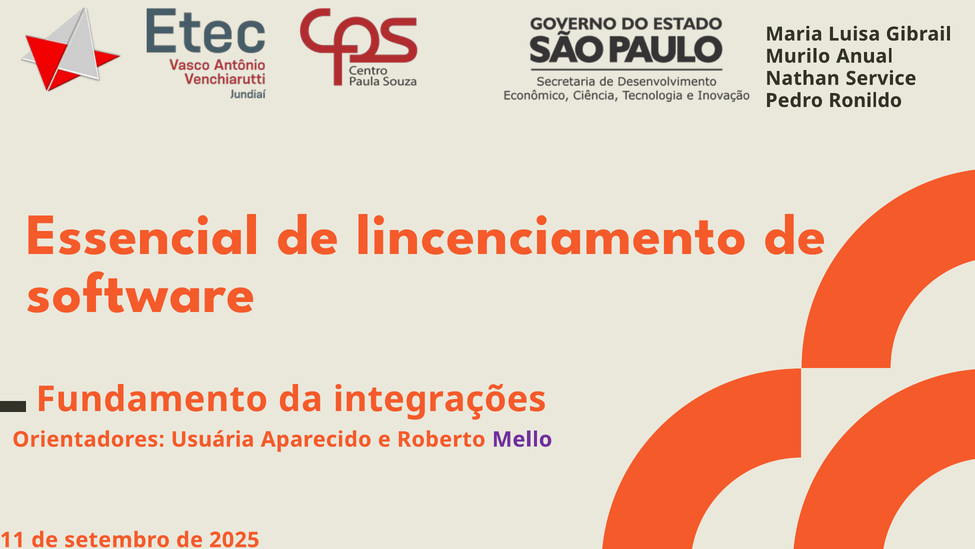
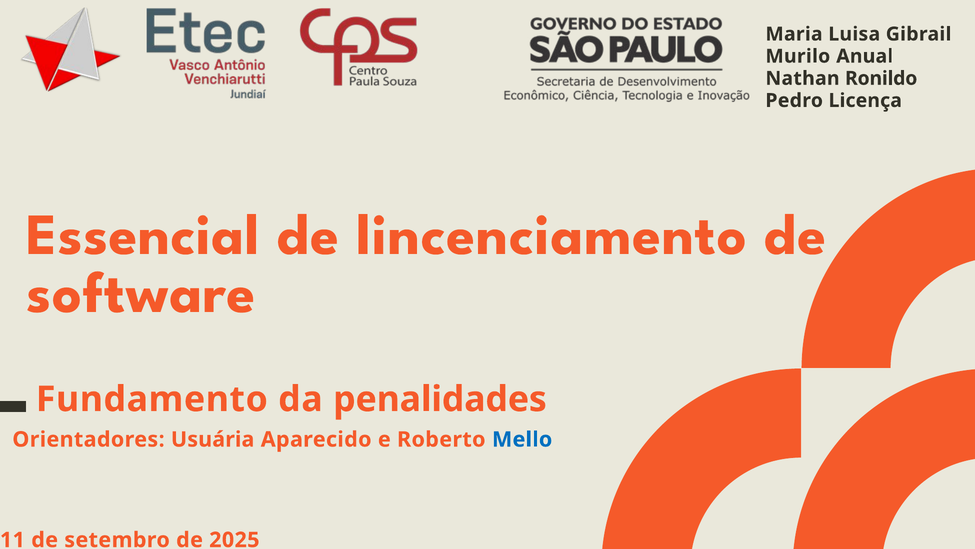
Service: Service -> Ronildo
Ronildo: Ronildo -> Licença
integrações: integrações -> penalidades
Mello colour: purple -> blue
